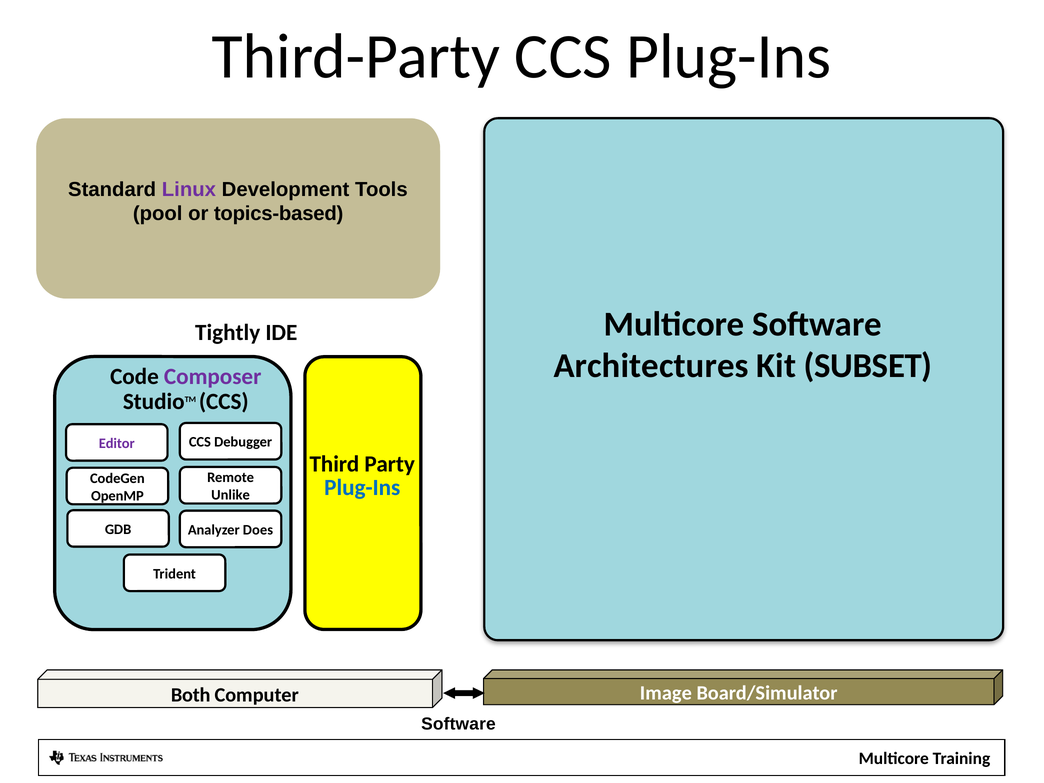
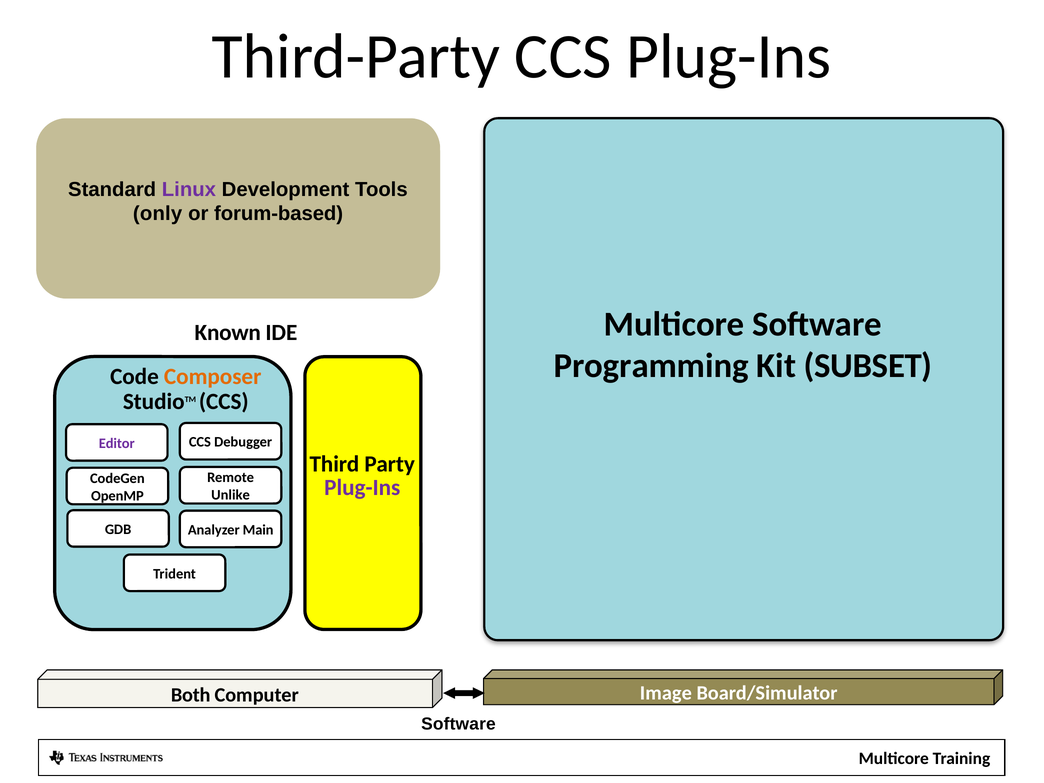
pool: pool -> only
topics-based: topics-based -> forum-based
Tightly: Tightly -> Known
Architectures: Architectures -> Programming
Composer colour: purple -> orange
Plug-Ins at (362, 488) colour: blue -> purple
Does: Does -> Main
